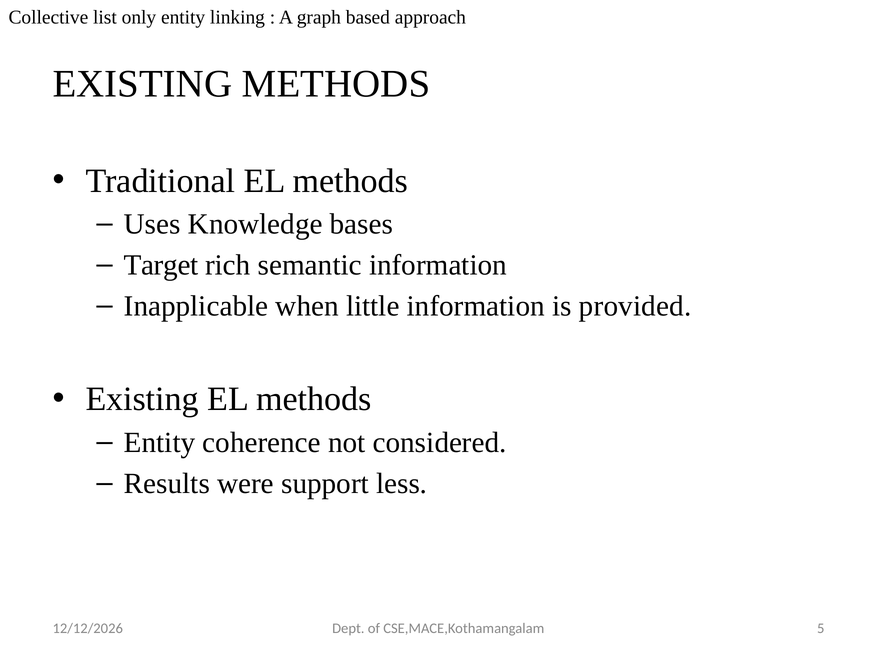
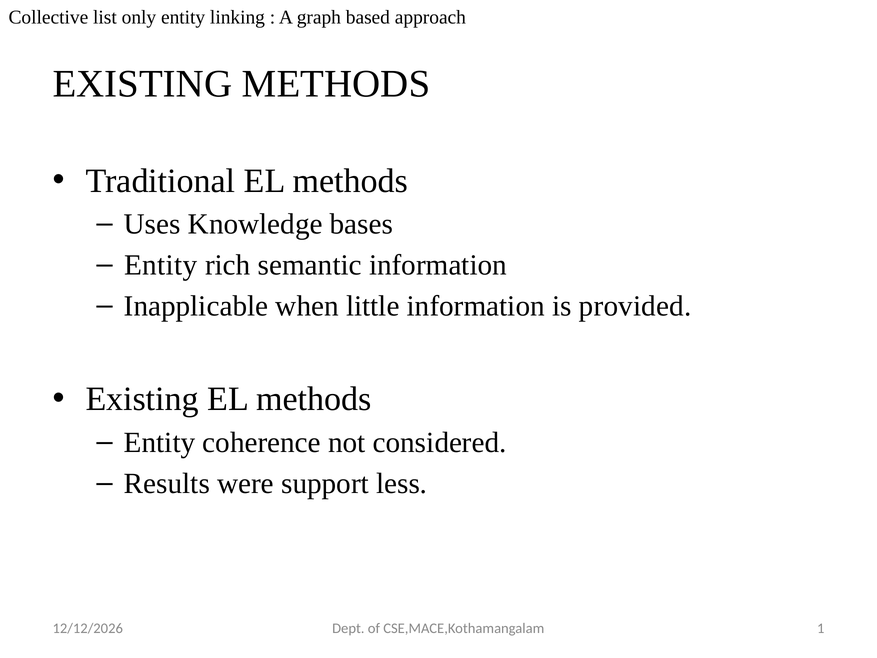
Target at (161, 265): Target -> Entity
5: 5 -> 1
